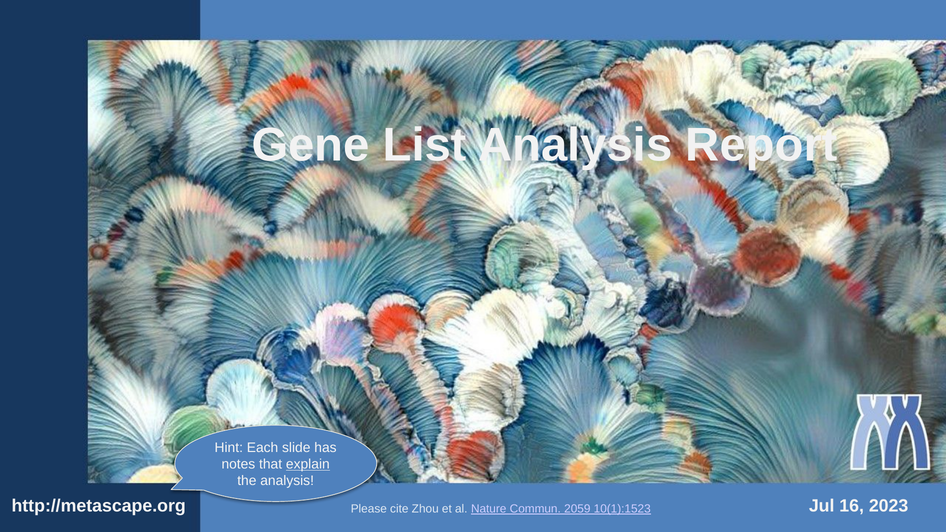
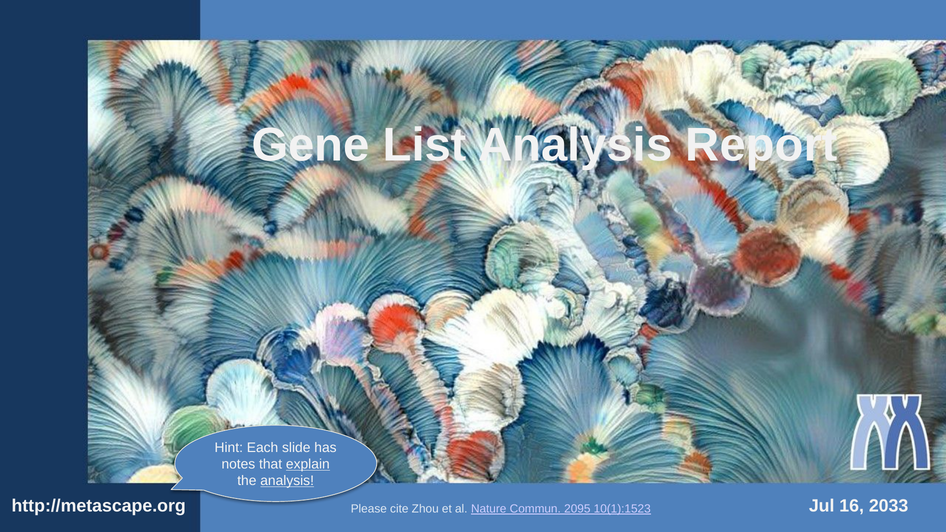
analysis at (287, 481) underline: none -> present
2023: 2023 -> 2033
2059: 2059 -> 2095
